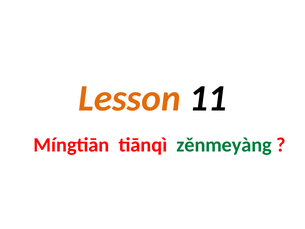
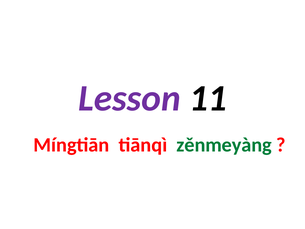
Lesson colour: orange -> purple
